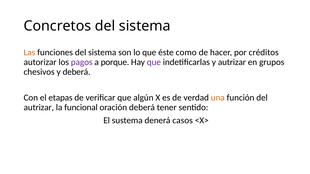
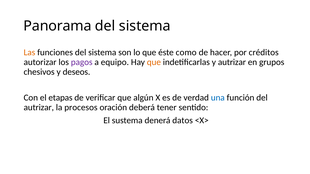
Concretos: Concretos -> Panorama
porque: porque -> equipo
que at (154, 62) colour: purple -> orange
y deberá: deberá -> deseos
una colour: orange -> blue
funcional: funcional -> procesos
casos: casos -> datos
